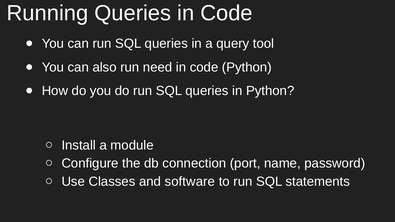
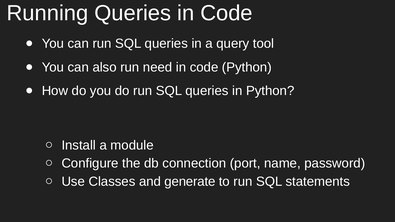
software: software -> generate
